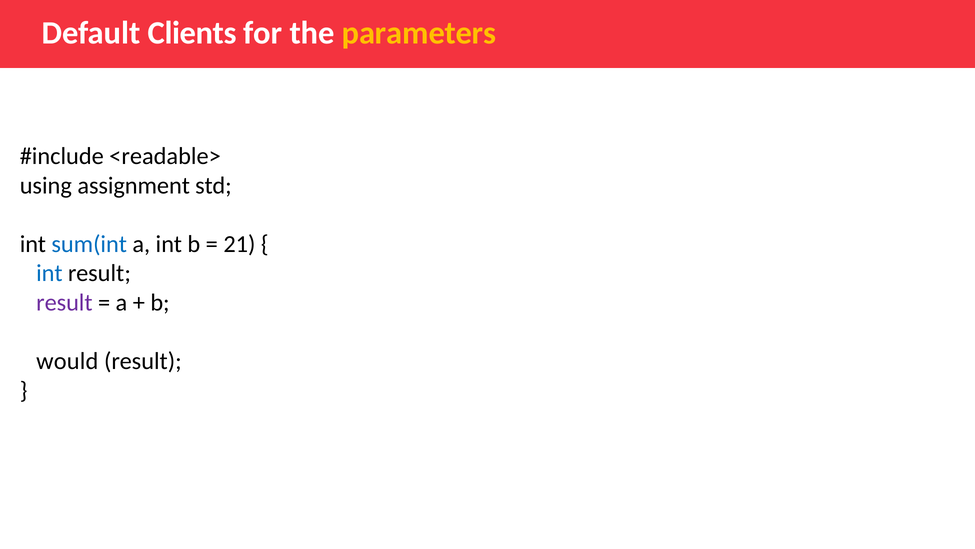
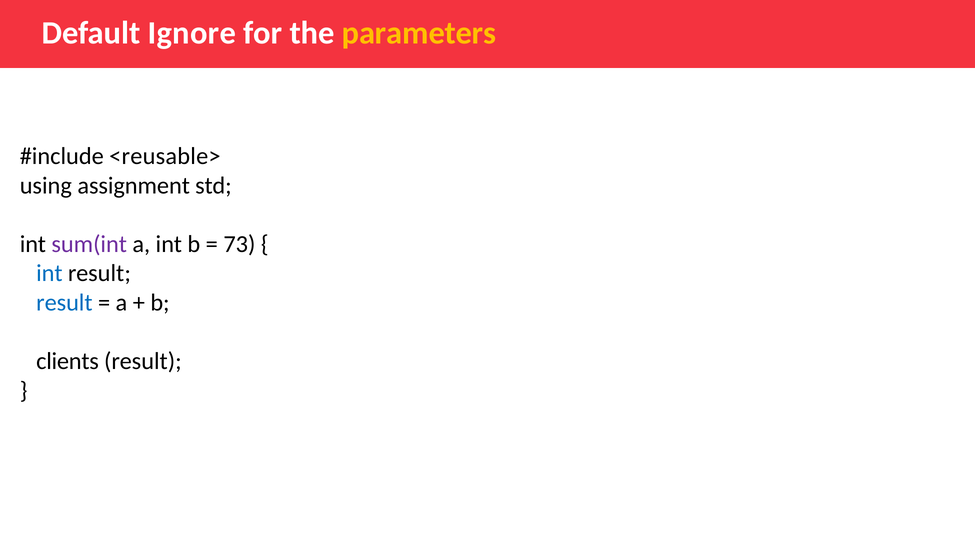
Clients: Clients -> Ignore
<readable>: <readable> -> <reusable>
sum(int colour: blue -> purple
21: 21 -> 73
result at (64, 302) colour: purple -> blue
would: would -> clients
